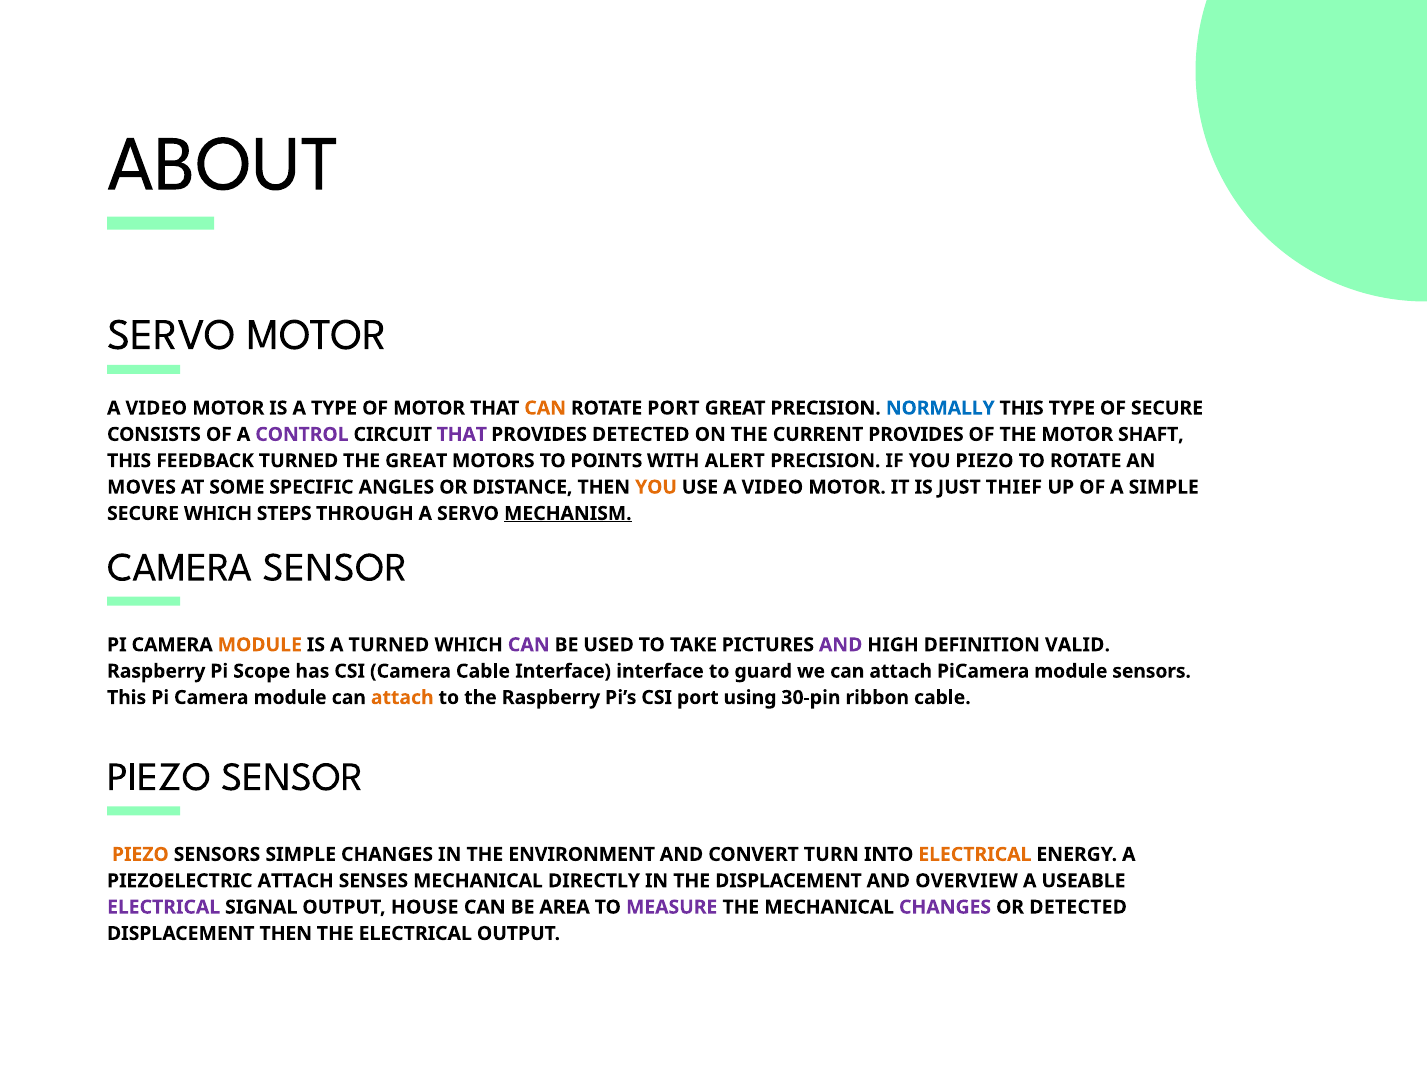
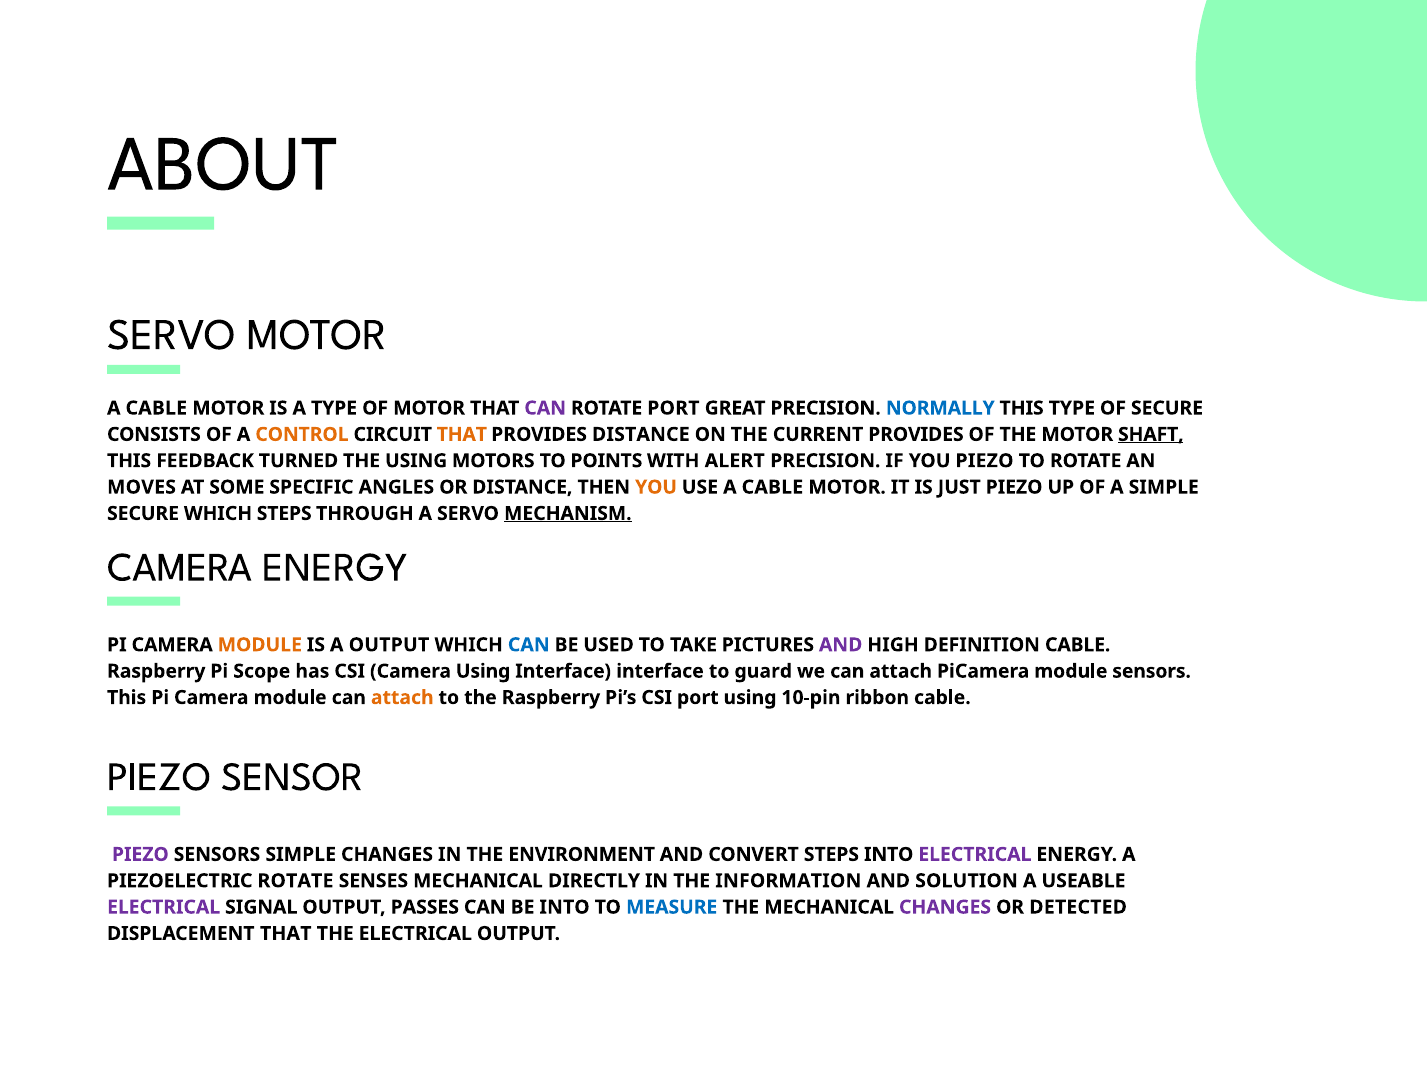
VIDEO at (156, 408): VIDEO -> CABLE
CAN at (545, 408) colour: orange -> purple
CONTROL colour: purple -> orange
THAT at (462, 434) colour: purple -> orange
PROVIDES DETECTED: DETECTED -> DISTANCE
SHAFT underline: none -> present
THE GREAT: GREAT -> USING
USE A VIDEO: VIDEO -> CABLE
JUST THIEF: THIEF -> PIEZO
CAMERA SENSOR: SENSOR -> ENERGY
A TURNED: TURNED -> OUTPUT
CAN at (529, 644) colour: purple -> blue
DEFINITION VALID: VALID -> CABLE
Camera Cable: Cable -> Using
30-pin: 30-pin -> 10-pin
PIEZO at (140, 854) colour: orange -> purple
CONVERT TURN: TURN -> STEPS
ELECTRICAL at (975, 854) colour: orange -> purple
PIEZOELECTRIC ATTACH: ATTACH -> ROTATE
THE DISPLACEMENT: DISPLACEMENT -> INFORMATION
OVERVIEW: OVERVIEW -> SOLUTION
HOUSE: HOUSE -> PASSES
BE AREA: AREA -> INTO
MEASURE colour: purple -> blue
DISPLACEMENT THEN: THEN -> THAT
